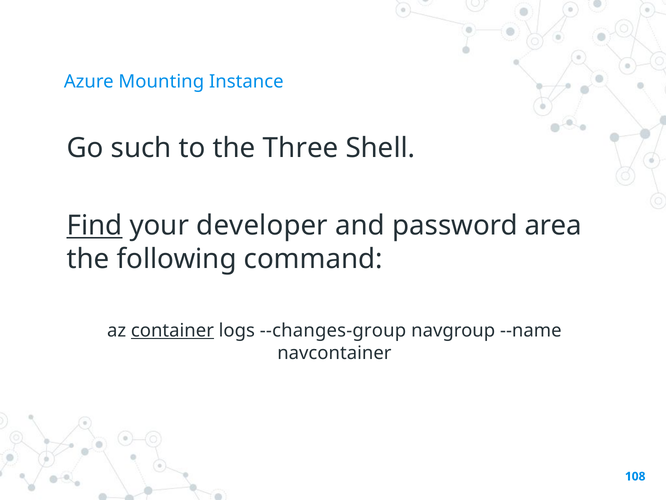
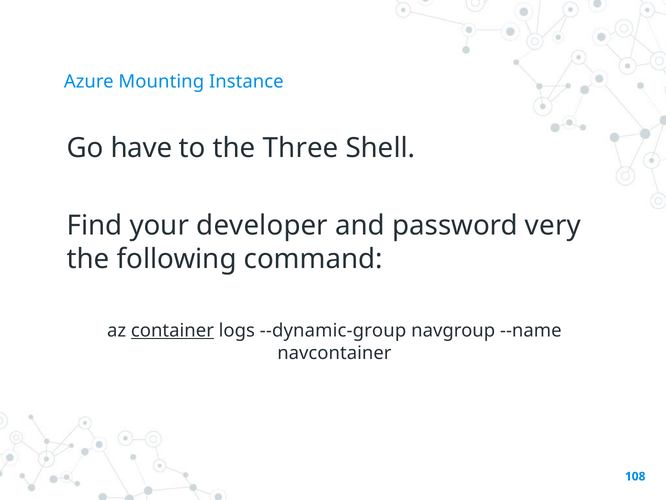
such: such -> have
Find underline: present -> none
area: area -> very
--changes-group: --changes-group -> --dynamic-group
